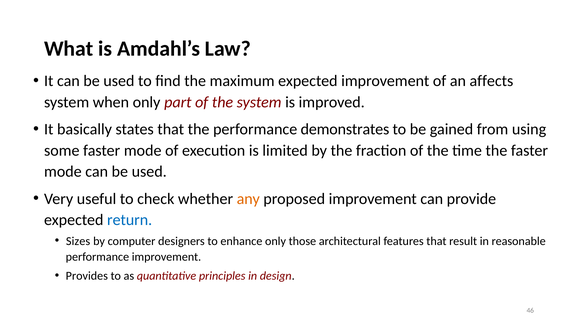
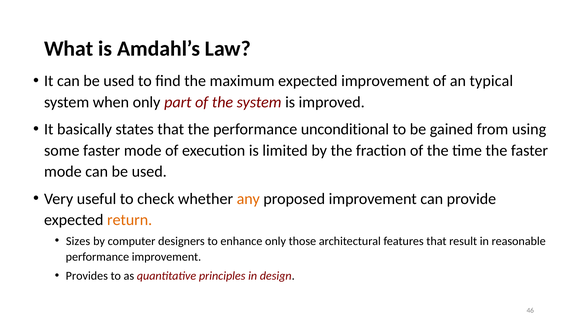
affects: affects -> typical
demonstrates: demonstrates -> unconditional
return colour: blue -> orange
